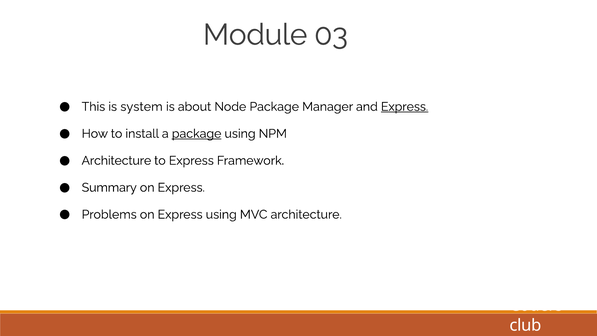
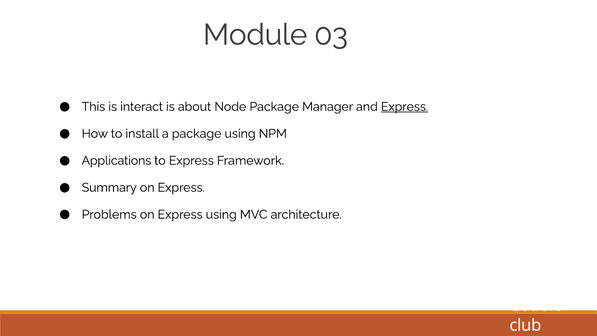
system: system -> interact
package at (197, 134) underline: present -> none
Architecture at (116, 161): Architecture -> Applications
